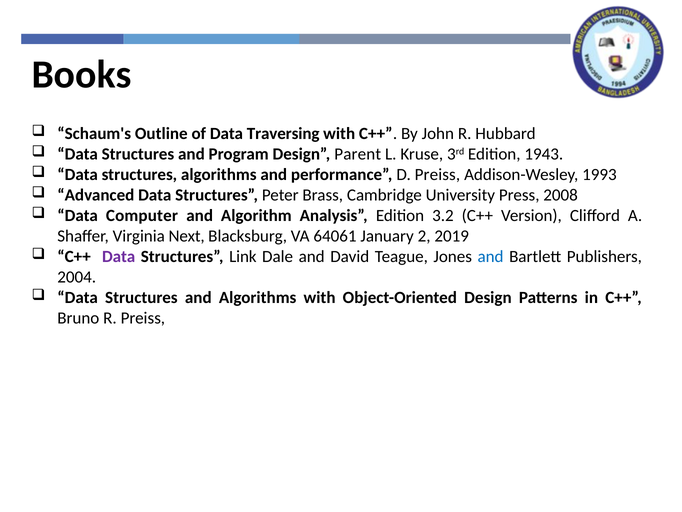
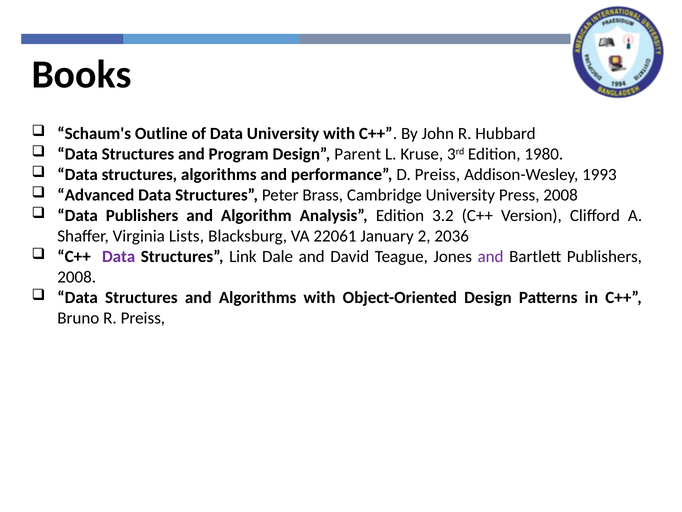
Data Traversing: Traversing -> University
1943: 1943 -> 1980
Data Computer: Computer -> Publishers
Next: Next -> Lists
64061: 64061 -> 22061
2019: 2019 -> 2036
and at (491, 256) colour: blue -> purple
2004 at (77, 277): 2004 -> 2008
